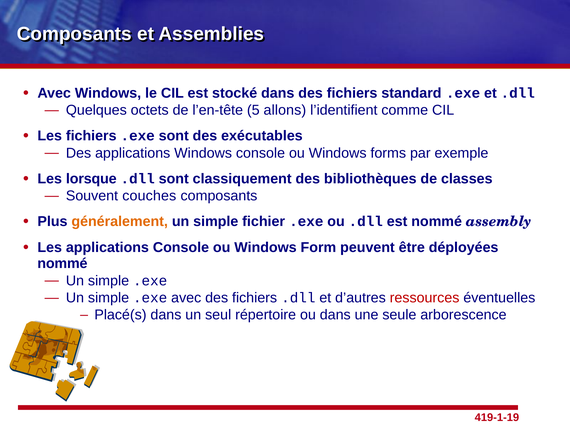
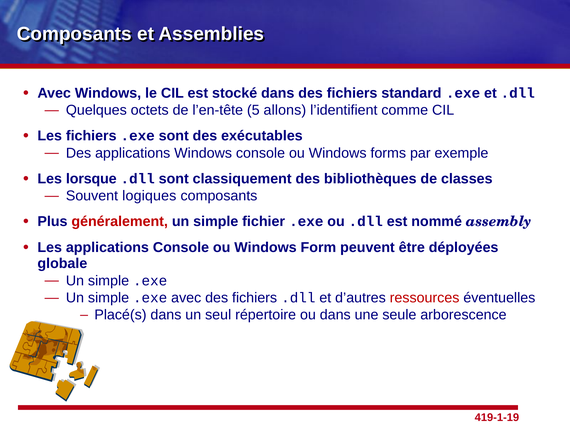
couches: couches -> logiques
généralement colour: orange -> red
nommé at (62, 263): nommé -> globale
